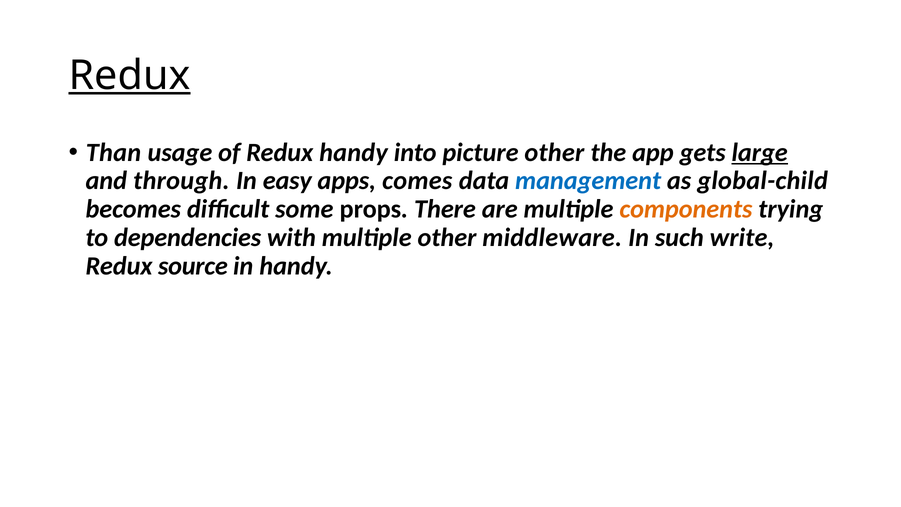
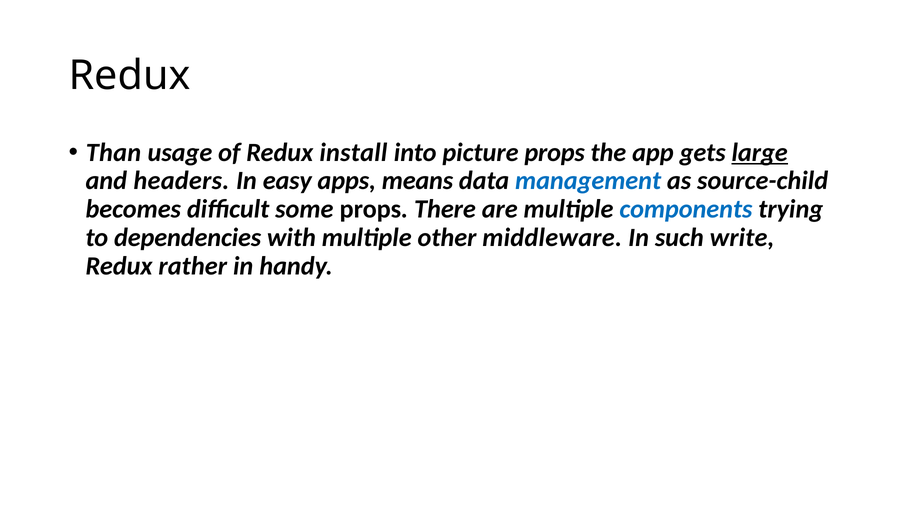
Redux at (130, 76) underline: present -> none
Redux handy: handy -> install
picture other: other -> props
through: through -> headers
comes: comes -> means
global-child: global-child -> source-child
components colour: orange -> blue
source: source -> rather
